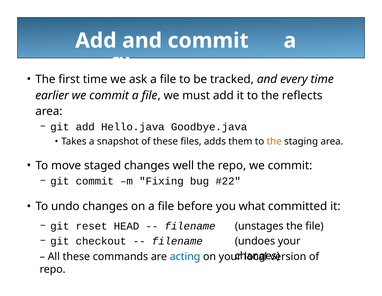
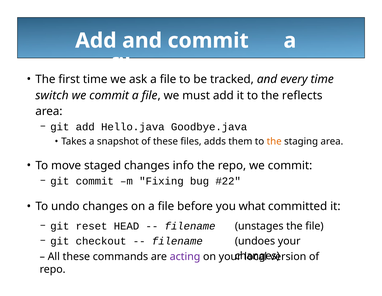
earlier: earlier -> switch
well: well -> info
acting colour: blue -> purple
